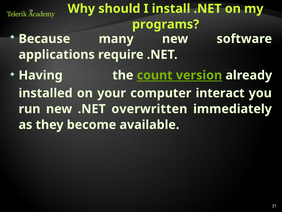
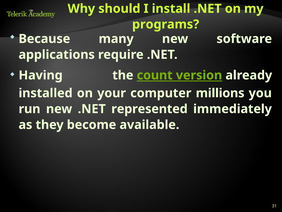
interact: interact -> millions
overwritten: overwritten -> represented
